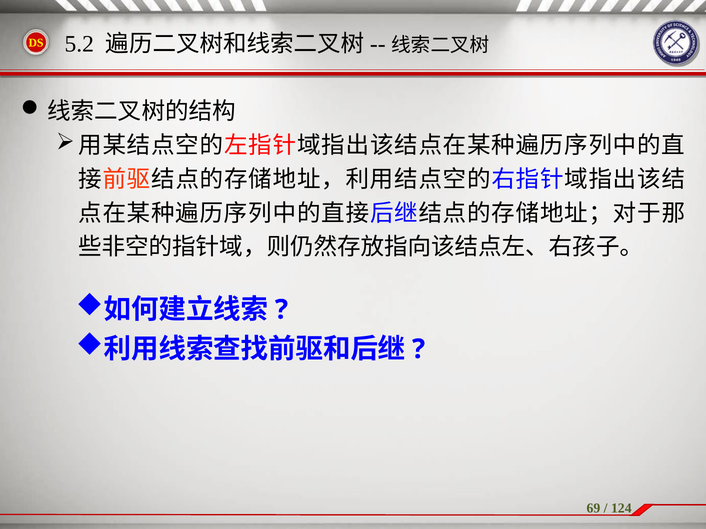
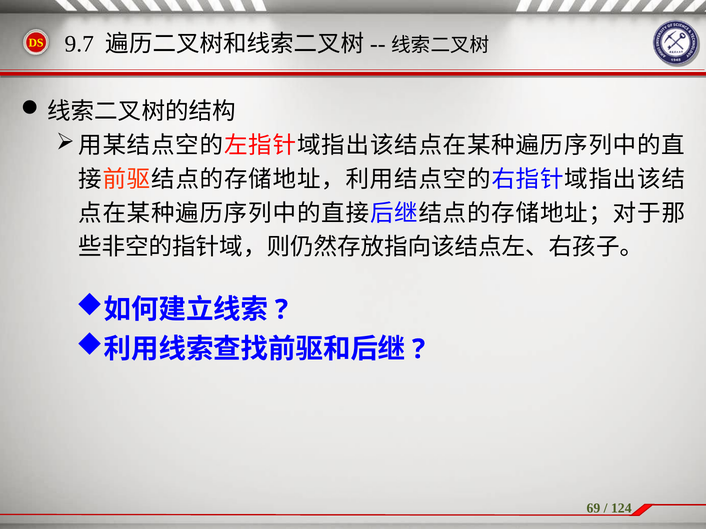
5.2: 5.2 -> 9.7
